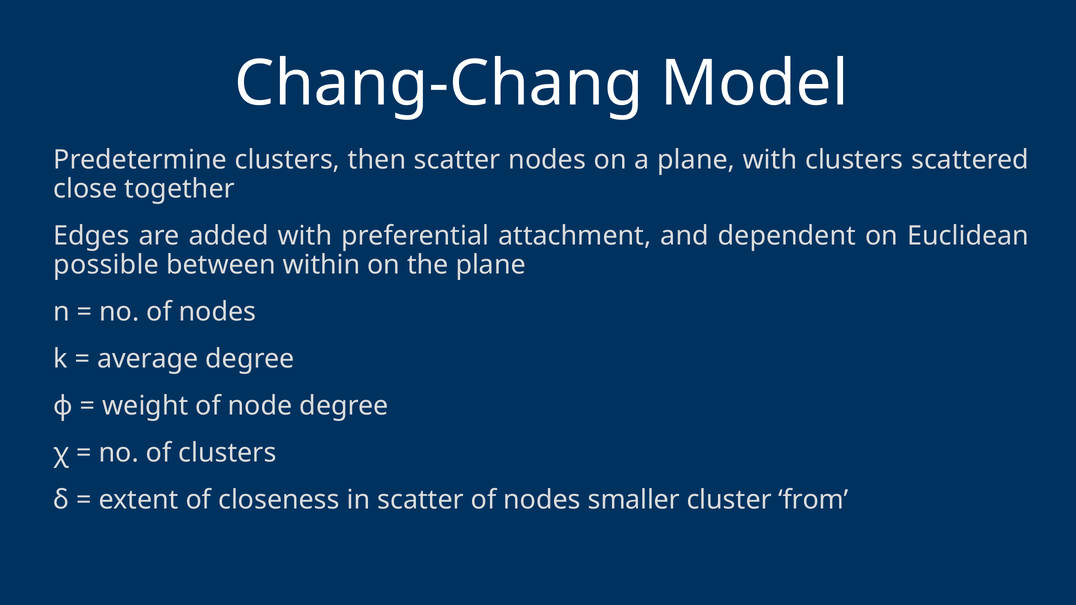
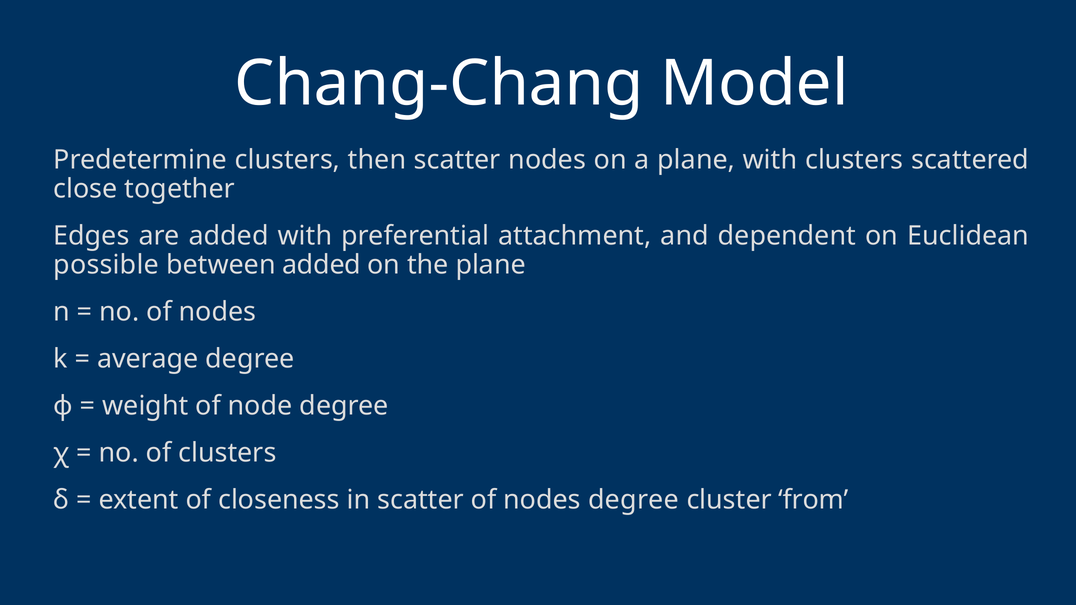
between within: within -> added
nodes smaller: smaller -> degree
